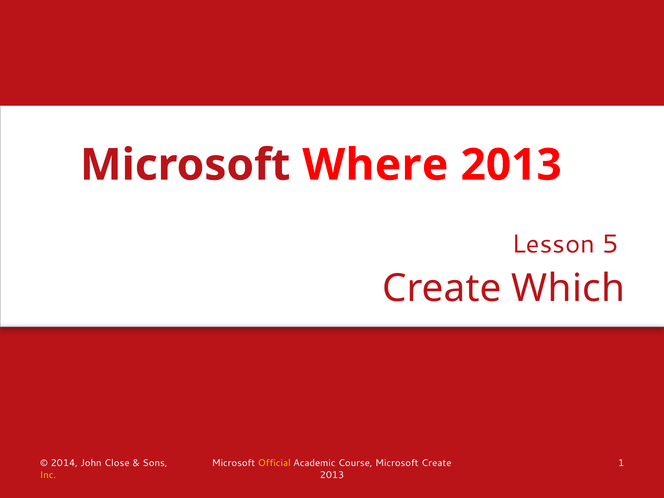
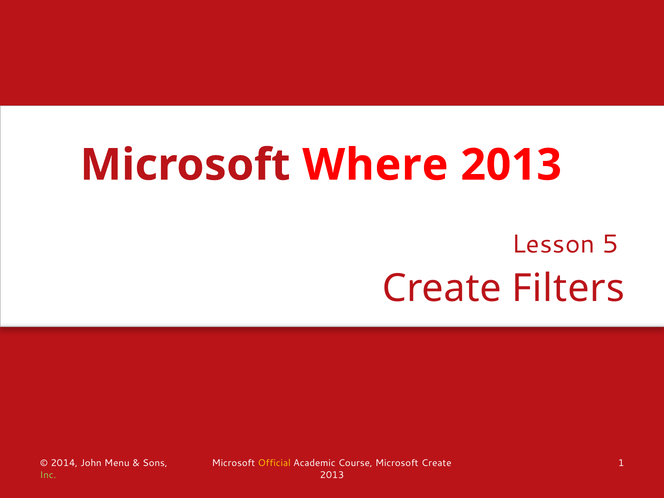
Which: Which -> Filters
Close: Close -> Menu
Inc colour: yellow -> light green
